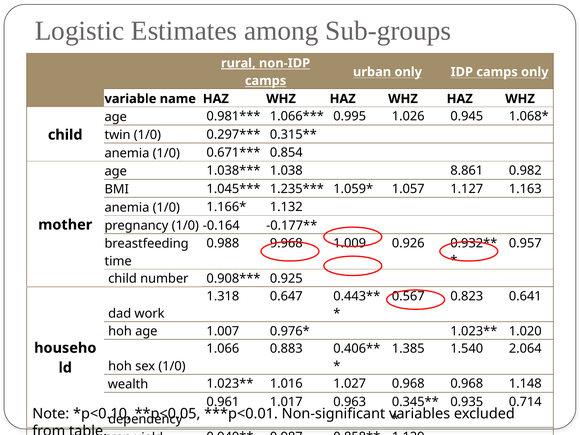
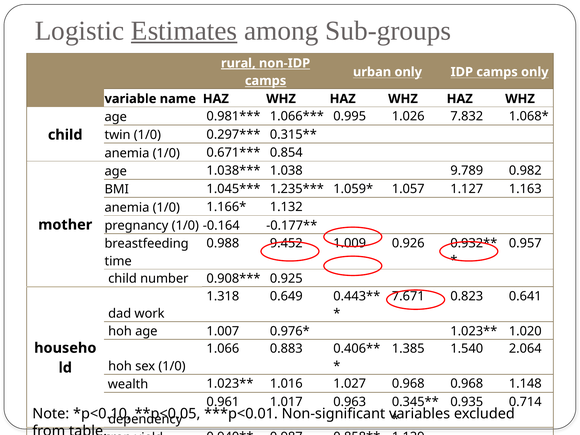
Estimates underline: none -> present
0.945: 0.945 -> 7.832
8.861: 8.861 -> 9.789
9.968: 9.968 -> 9.452
0.647: 0.647 -> 0.649
0.567: 0.567 -> 7.671
